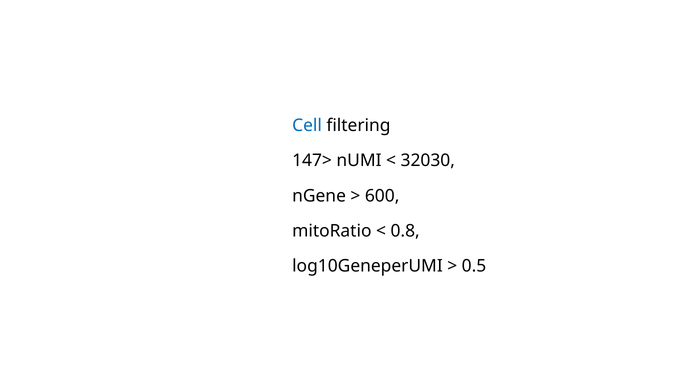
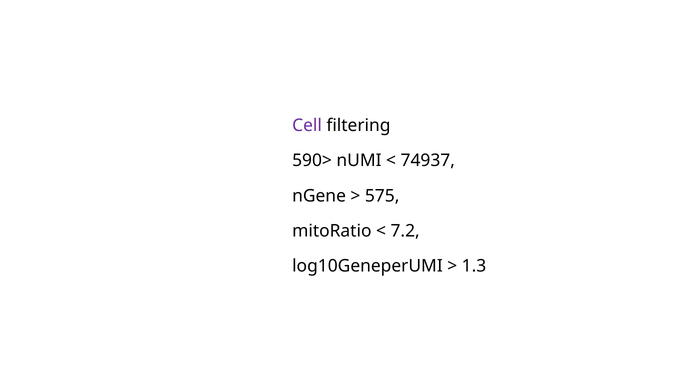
Cell colour: blue -> purple
147>: 147> -> 590>
32030: 32030 -> 74937
600: 600 -> 575
0.8: 0.8 -> 7.2
0.5: 0.5 -> 1.3
